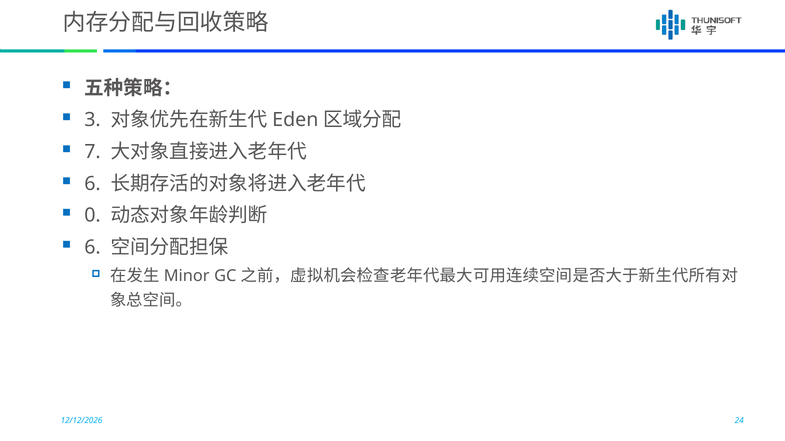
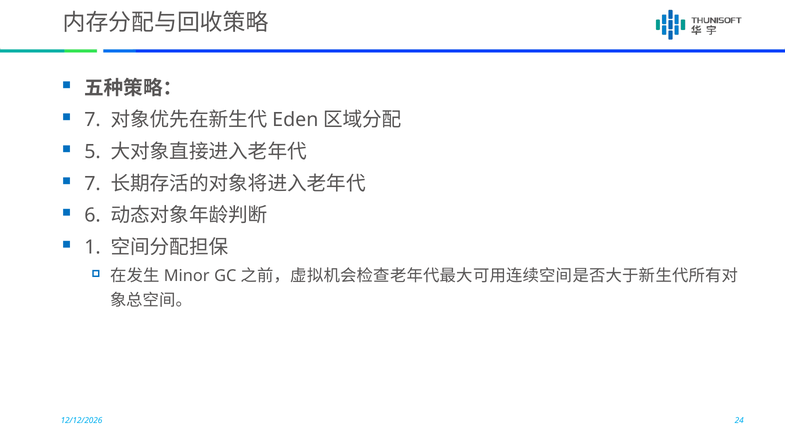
3 at (92, 120): 3 -> 7
7: 7 -> 5
6 at (92, 184): 6 -> 7
0: 0 -> 6
6 at (92, 248): 6 -> 1
